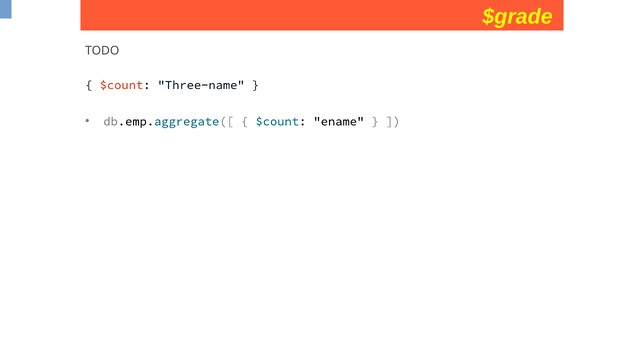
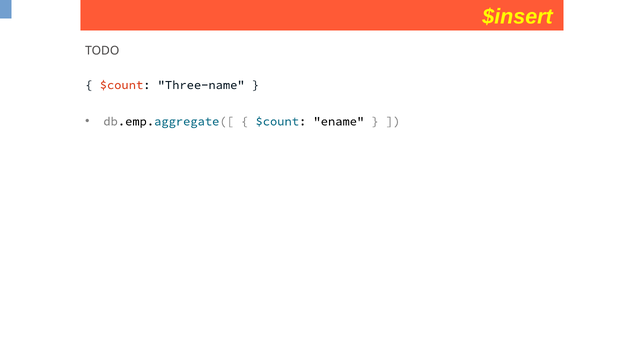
$grade: $grade -> $insert
